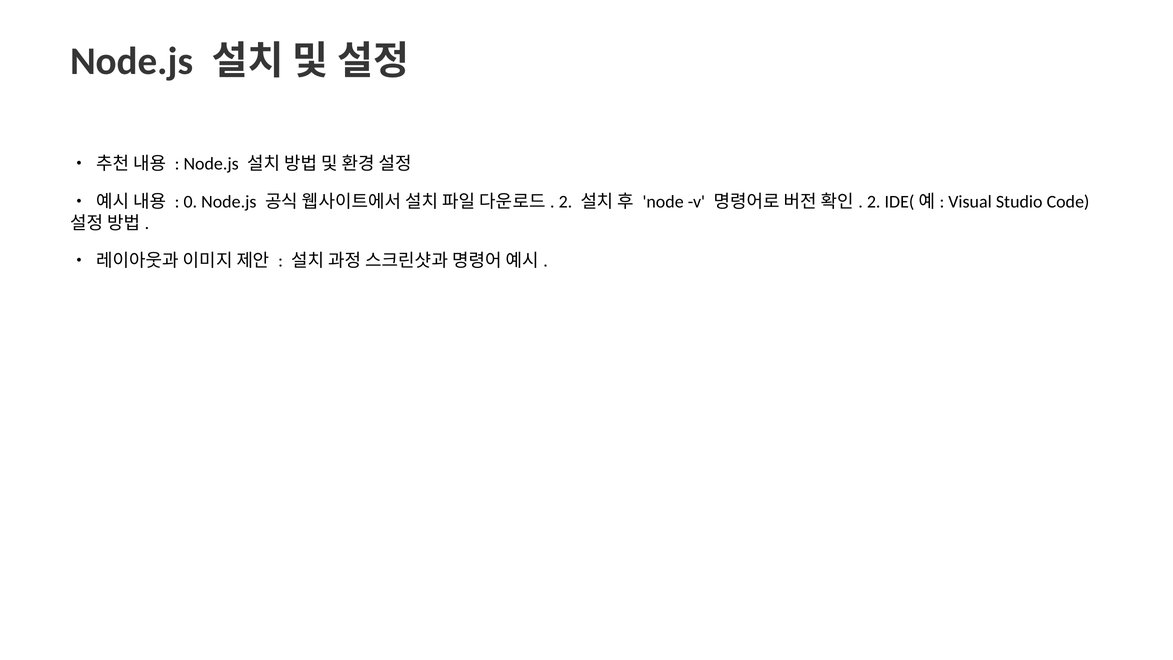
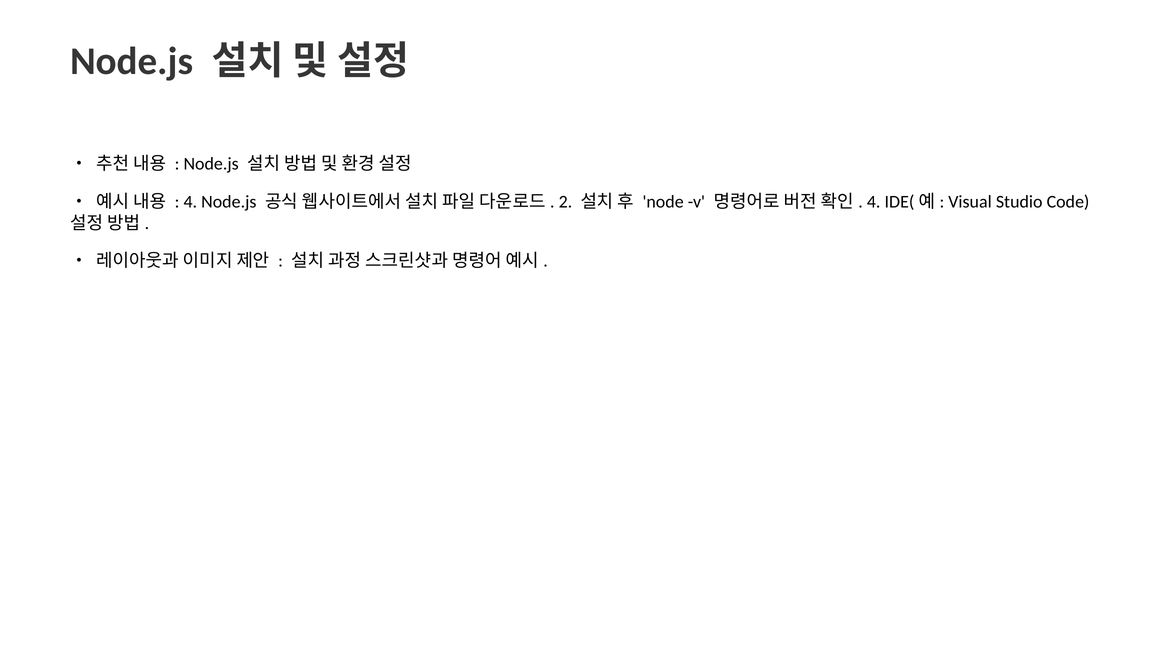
0 at (190, 202): 0 -> 4
2 at (874, 202): 2 -> 4
